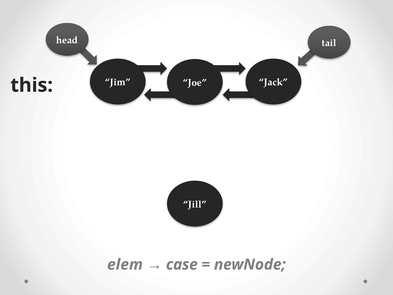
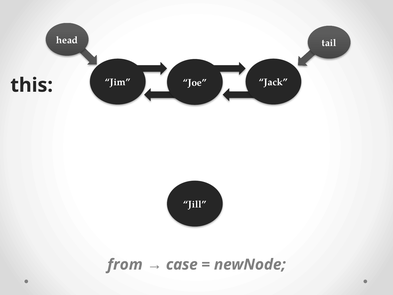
elem: elem -> from
